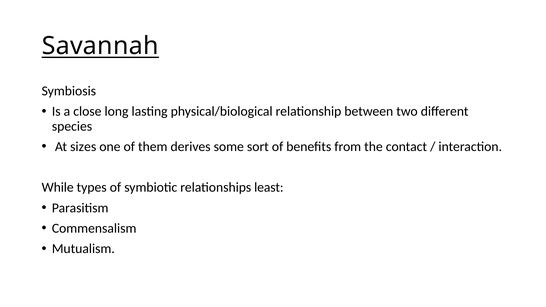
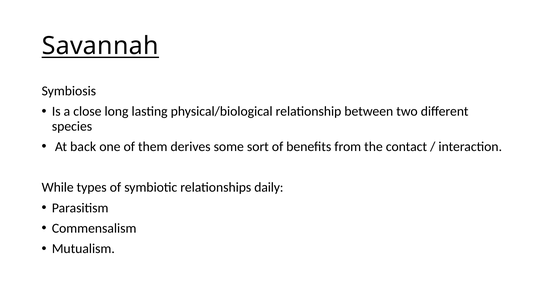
sizes: sizes -> back
least: least -> daily
